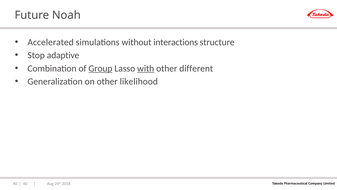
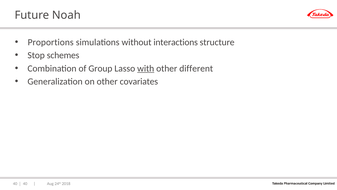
Accelerated: Accelerated -> Proportions
adaptive: adaptive -> schemes
Group underline: present -> none
likelihood: likelihood -> covariates
